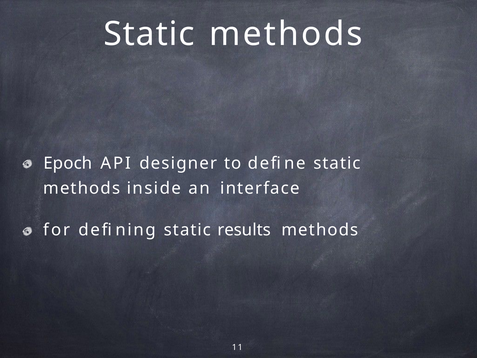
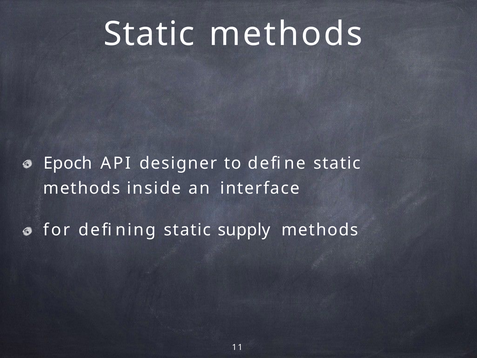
results: results -> supply
